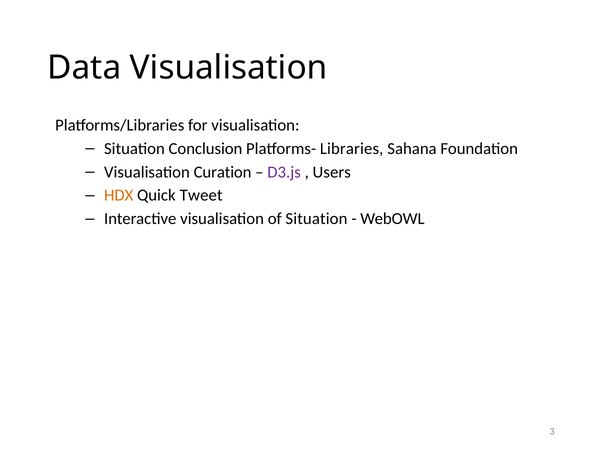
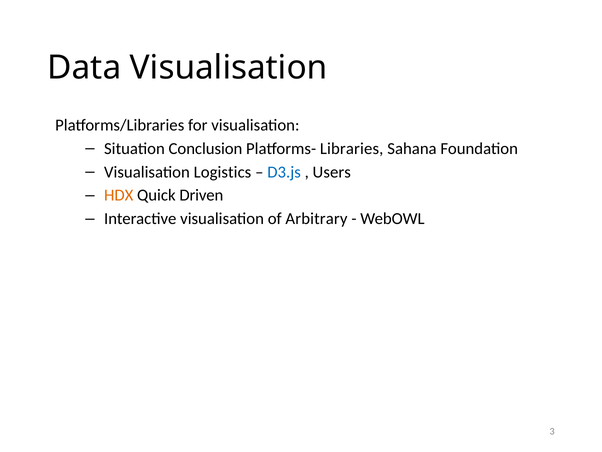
Curation: Curation -> Logistics
D3.js colour: purple -> blue
Tweet: Tweet -> Driven
of Situation: Situation -> Arbitrary
